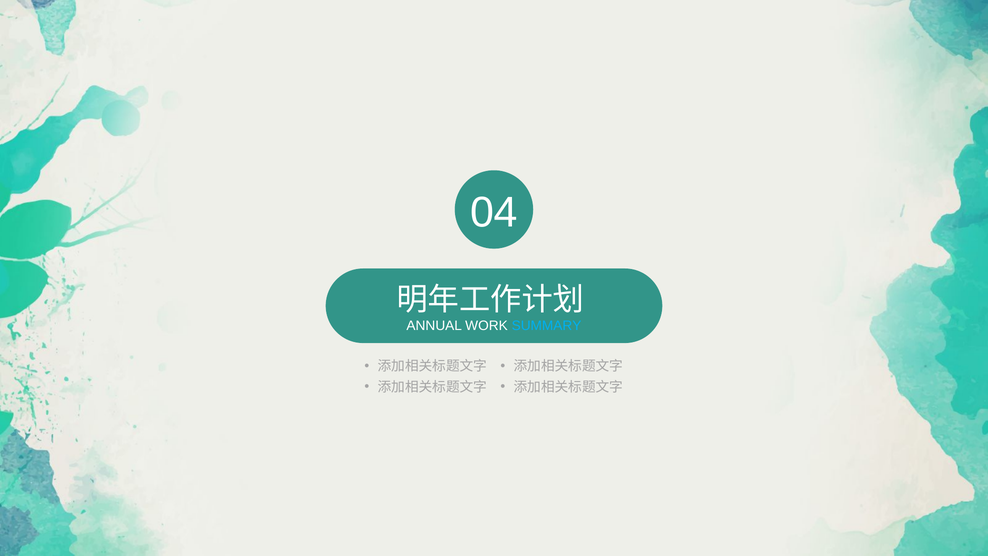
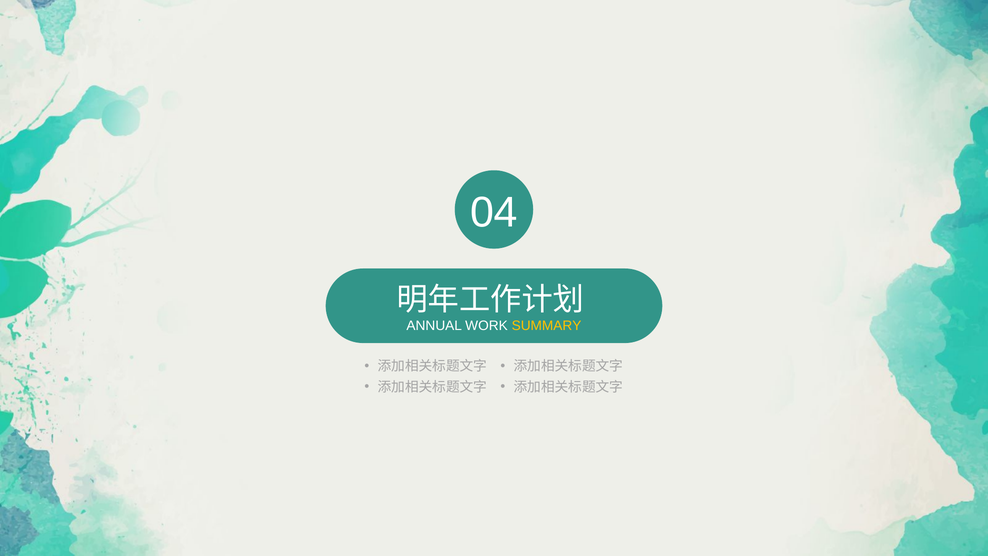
SUMMARY colour: light blue -> yellow
